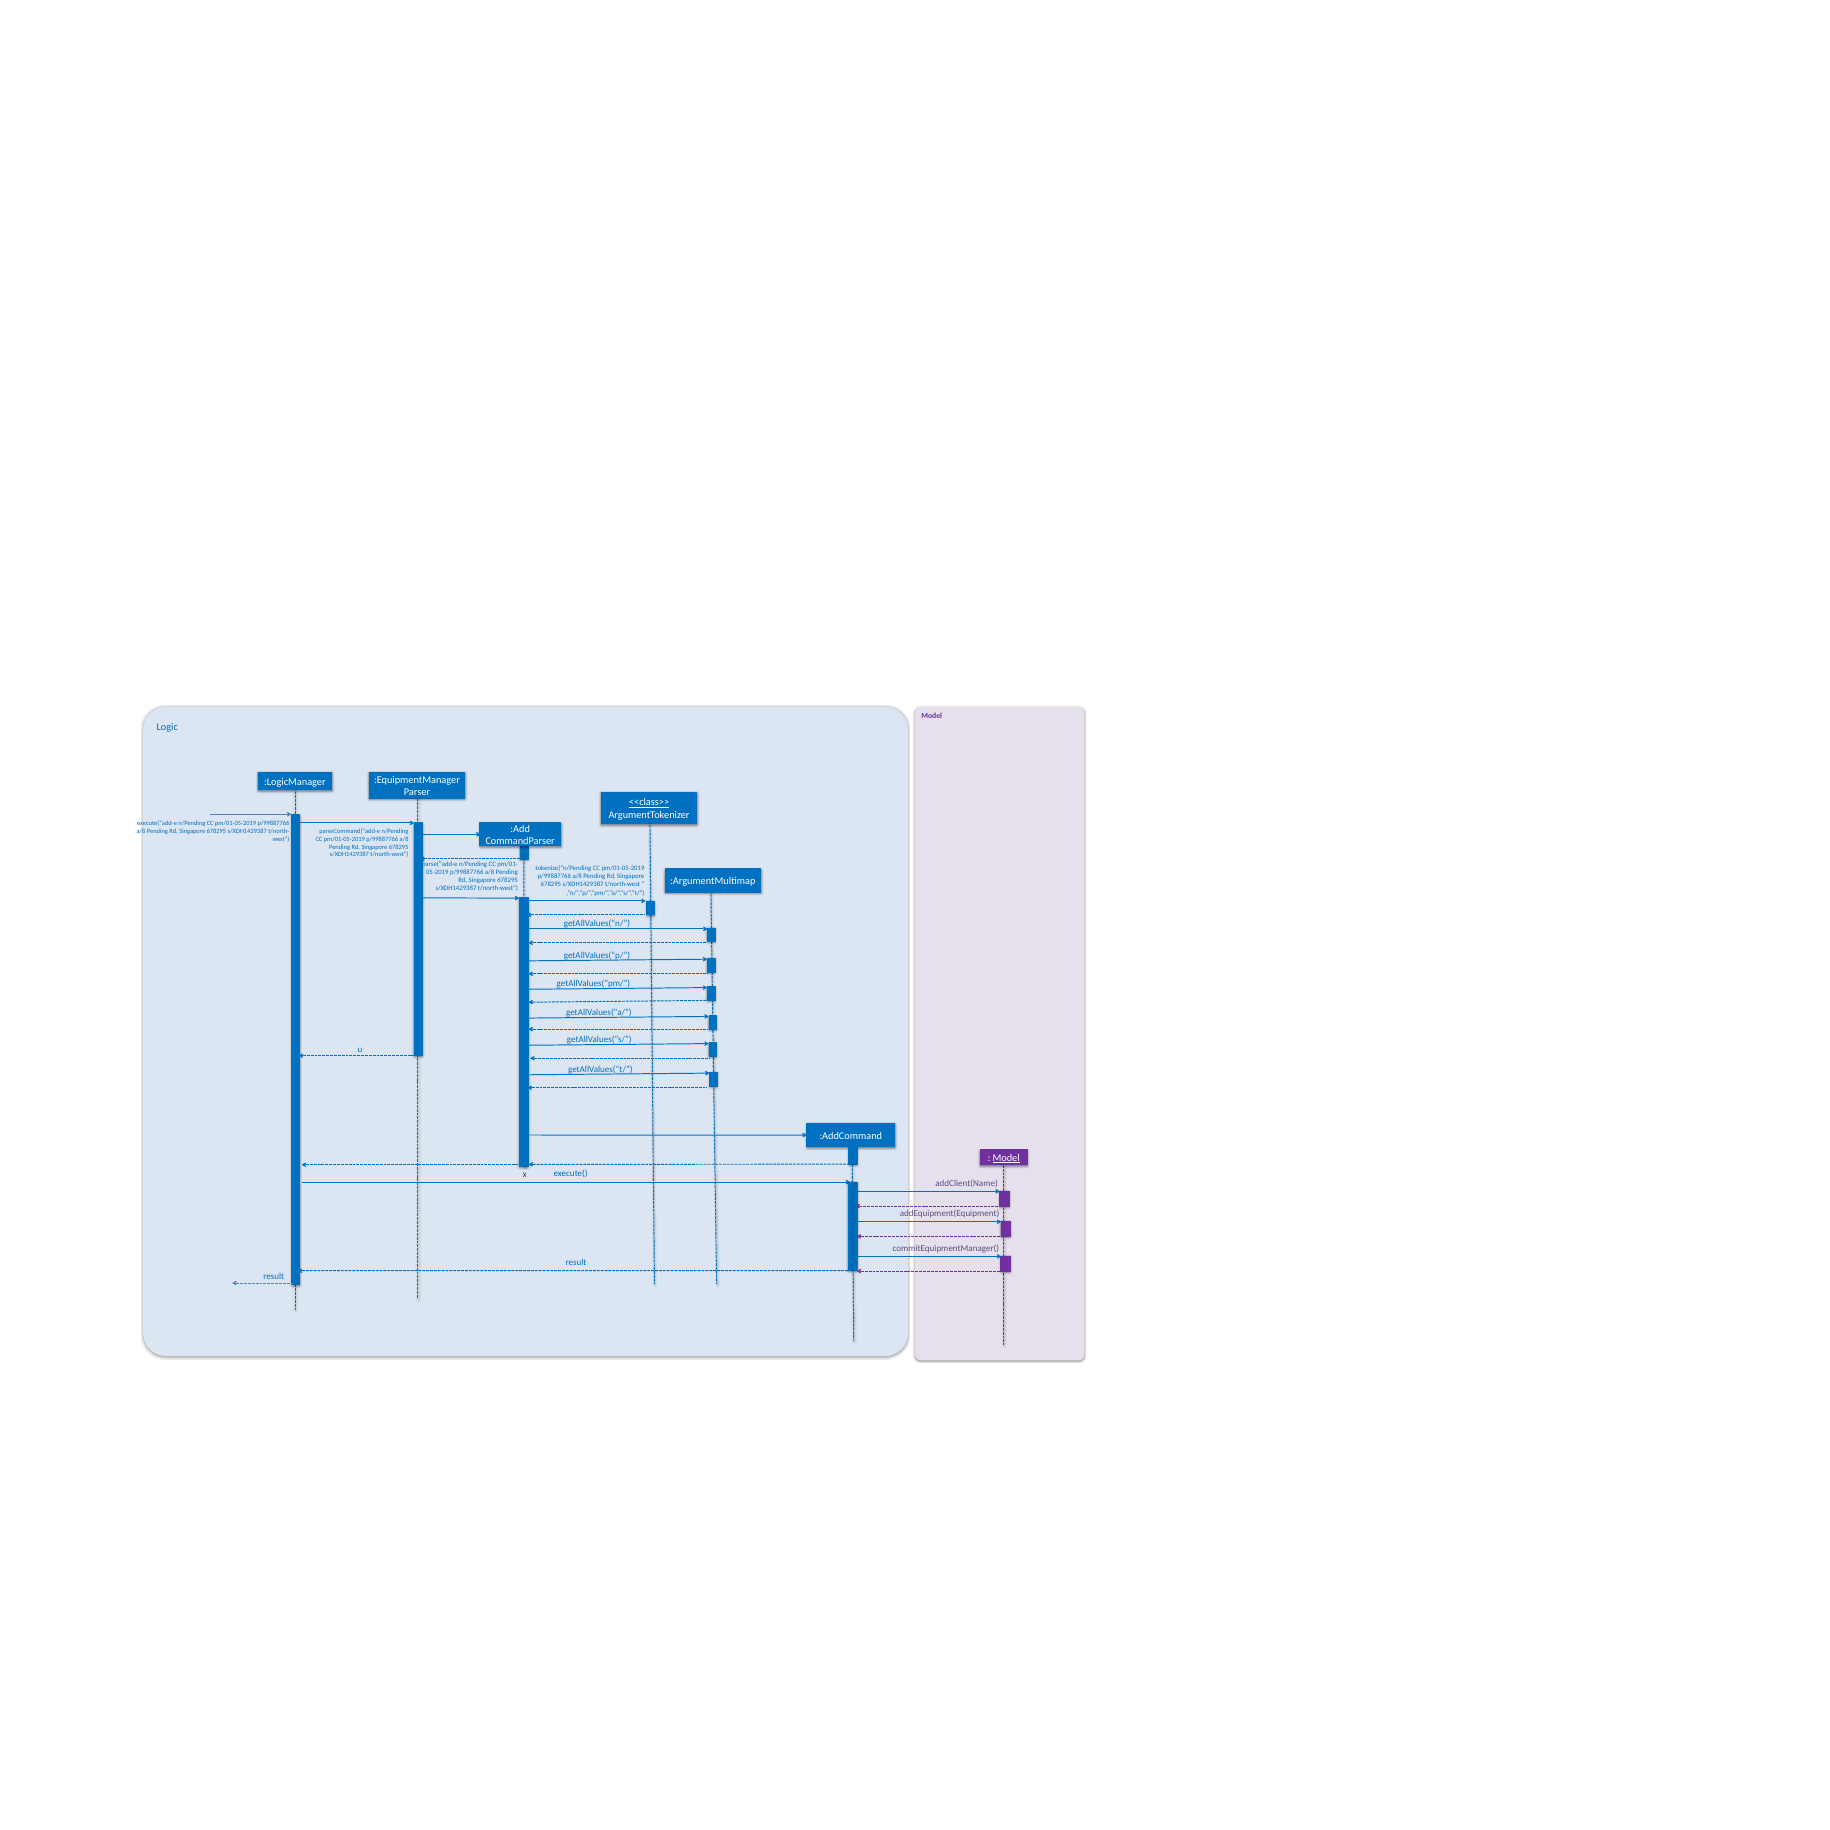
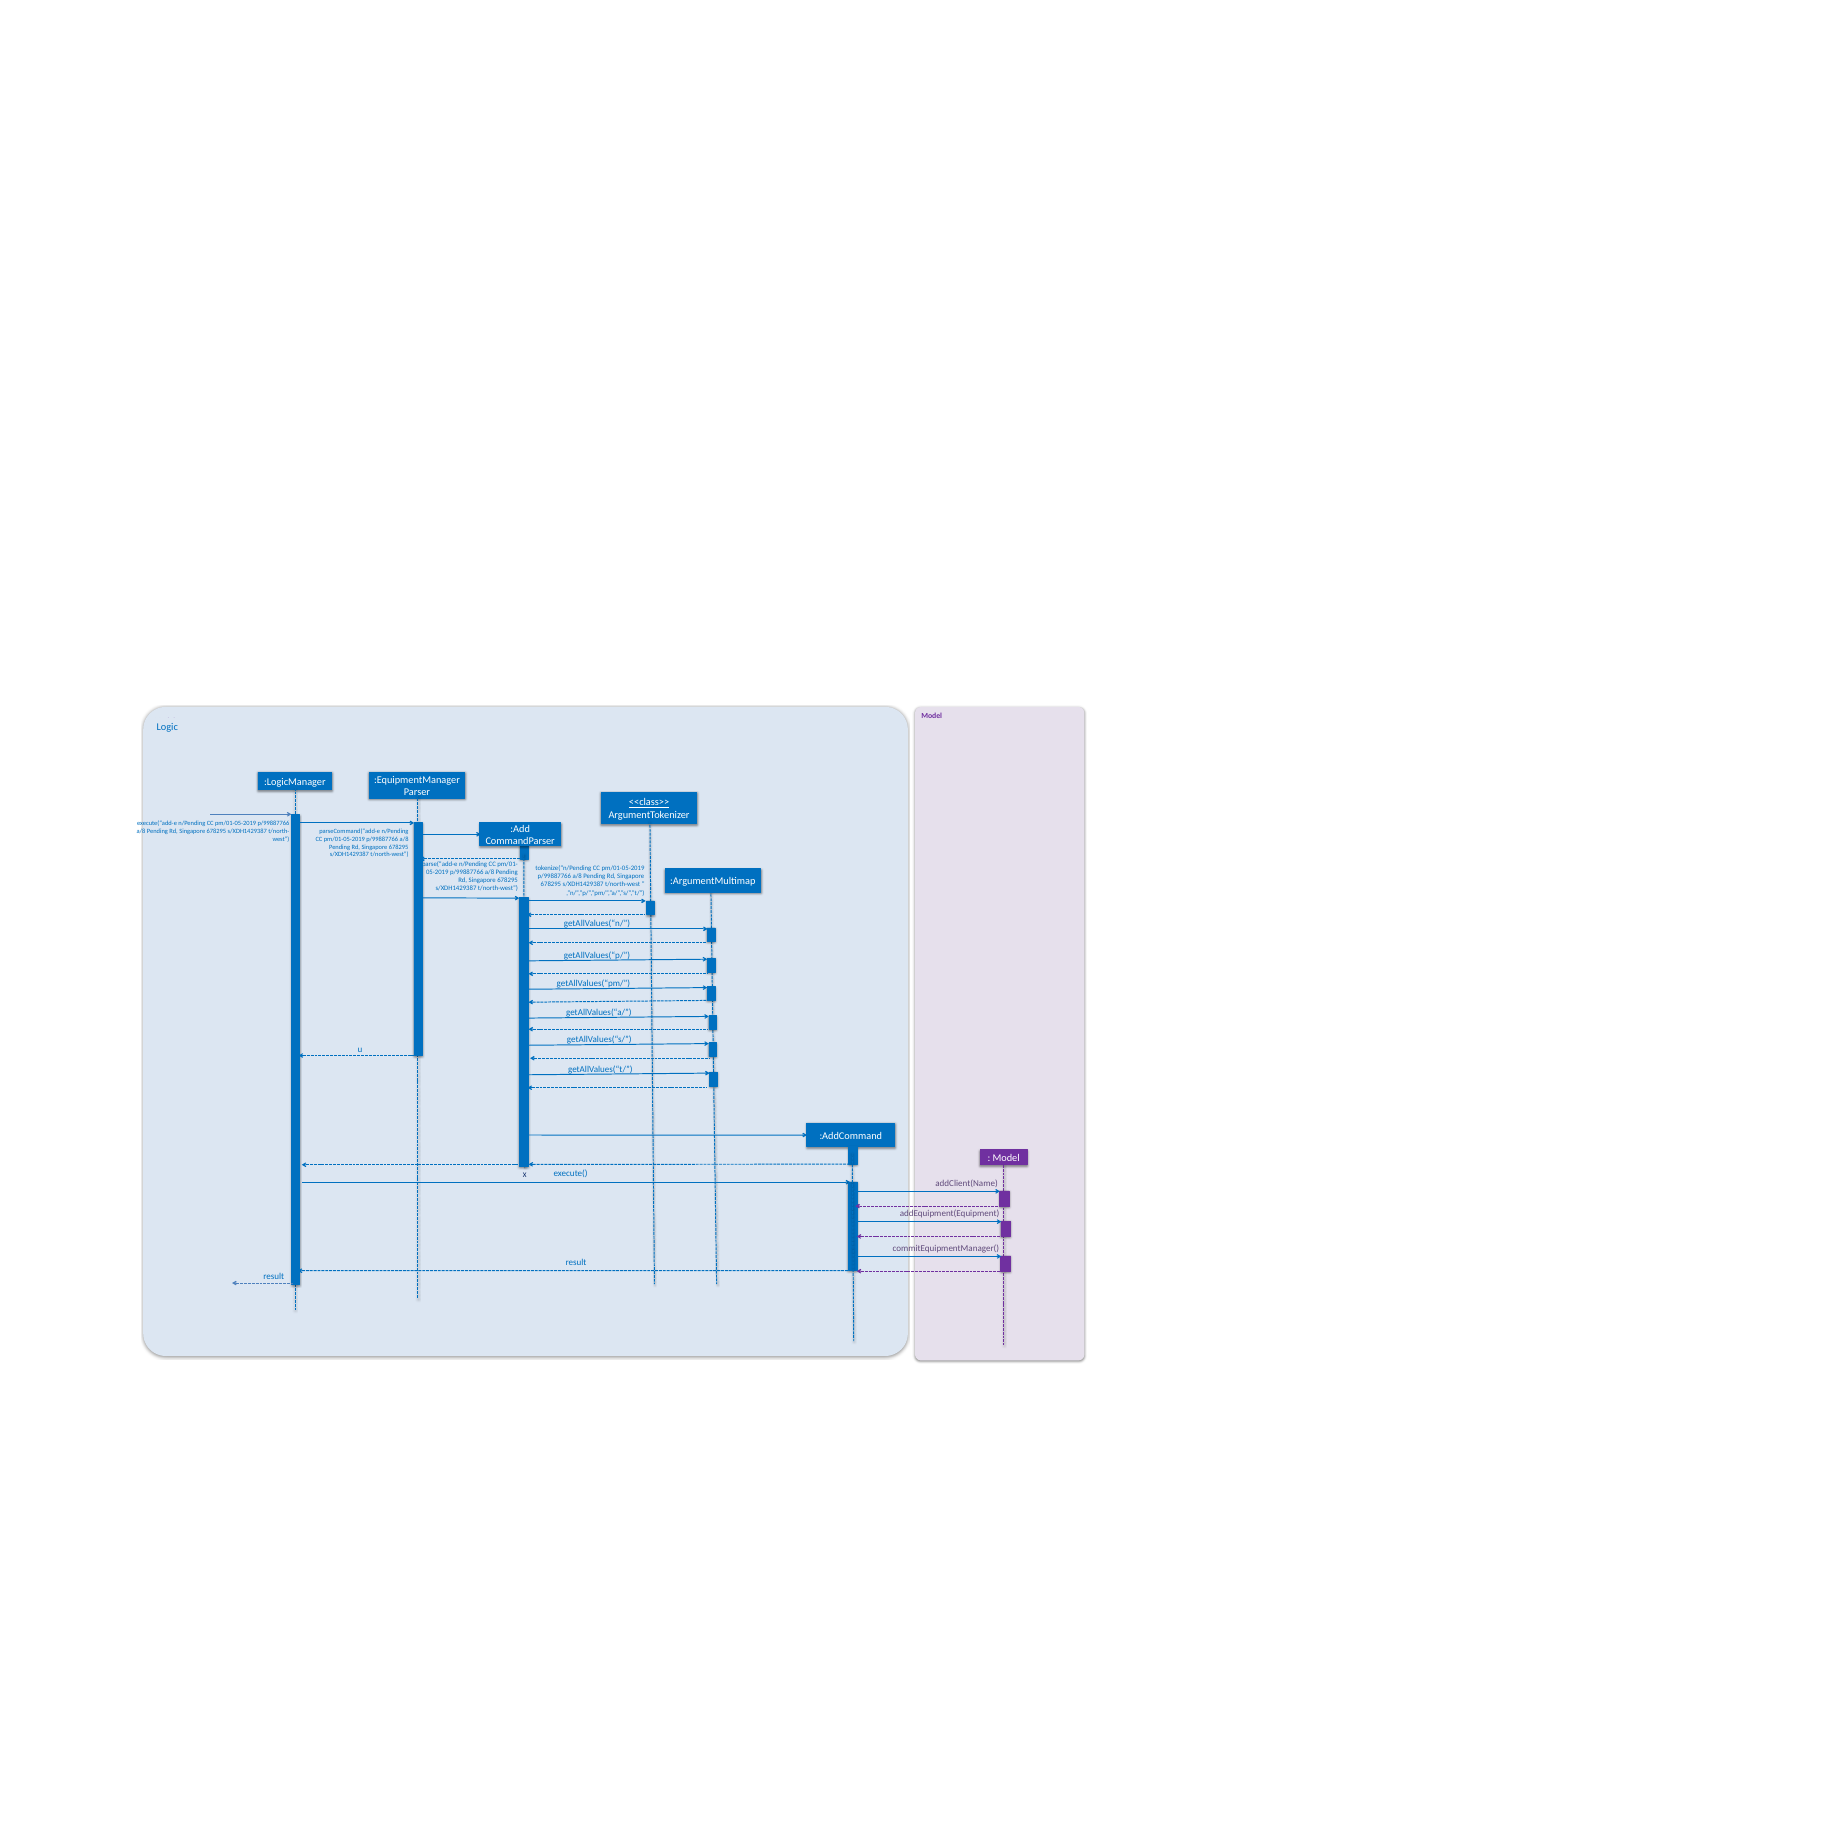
Model at (1006, 1158) underline: present -> none
